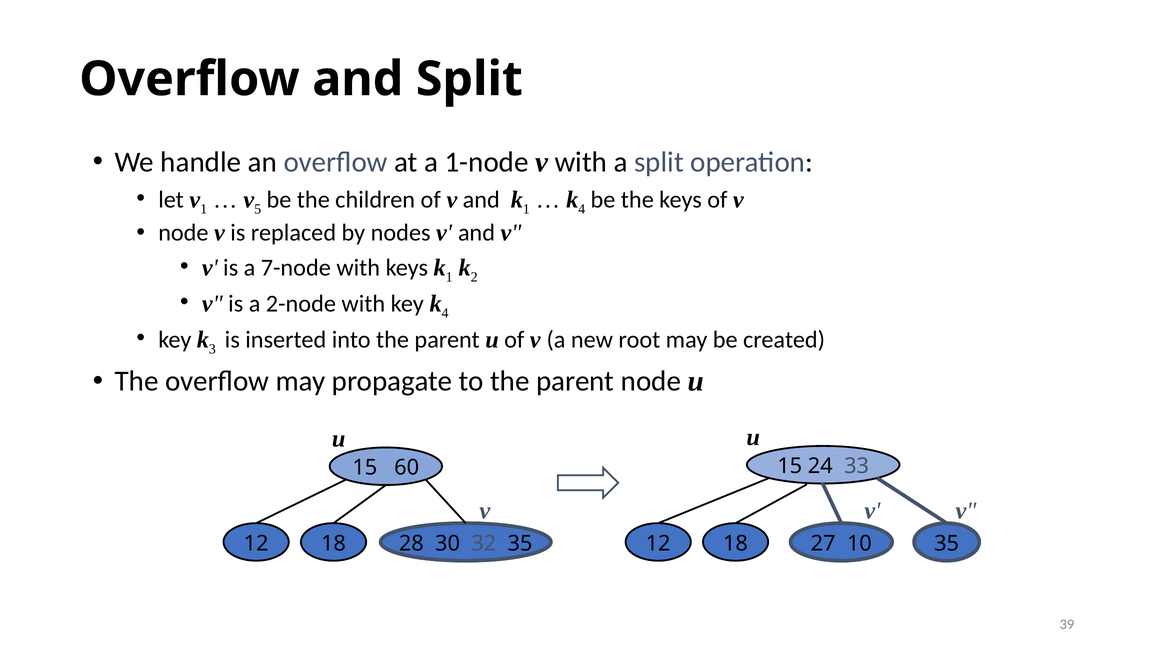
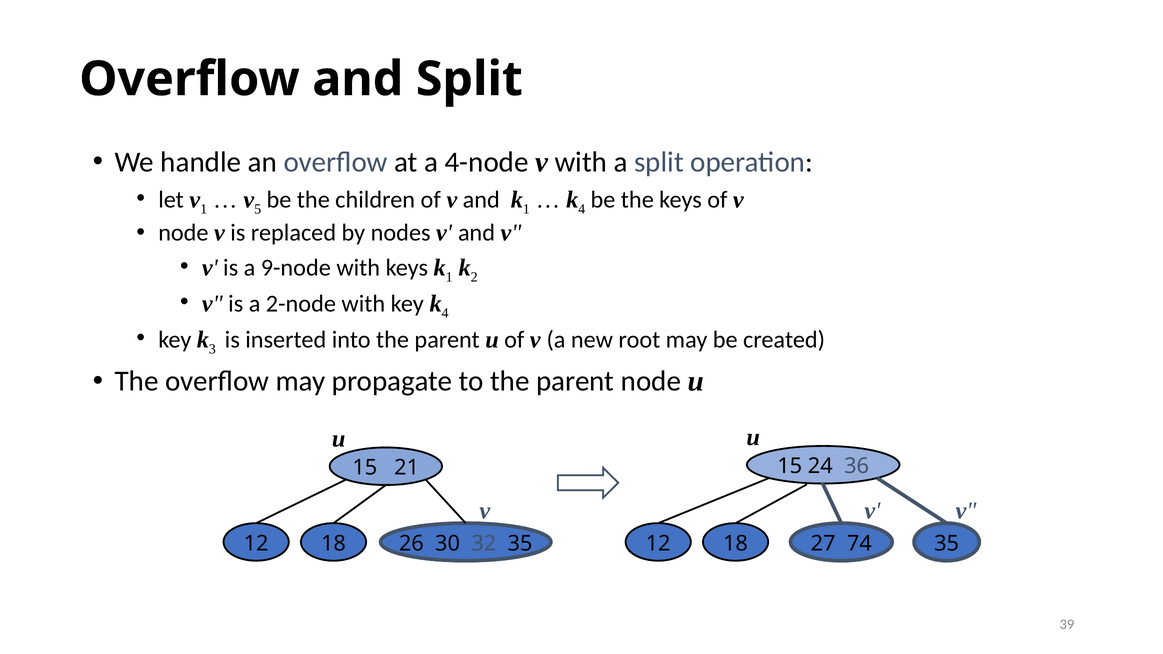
1-node: 1-node -> 4-node
7-node: 7-node -> 9-node
33: 33 -> 36
60: 60 -> 21
28: 28 -> 26
10: 10 -> 74
